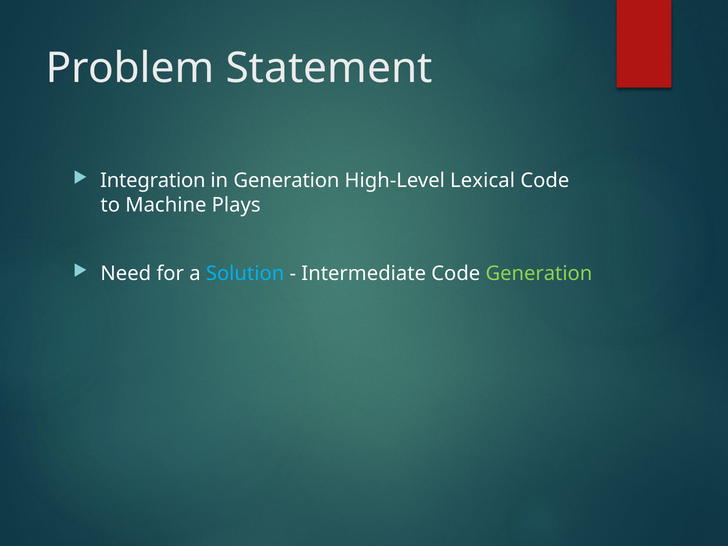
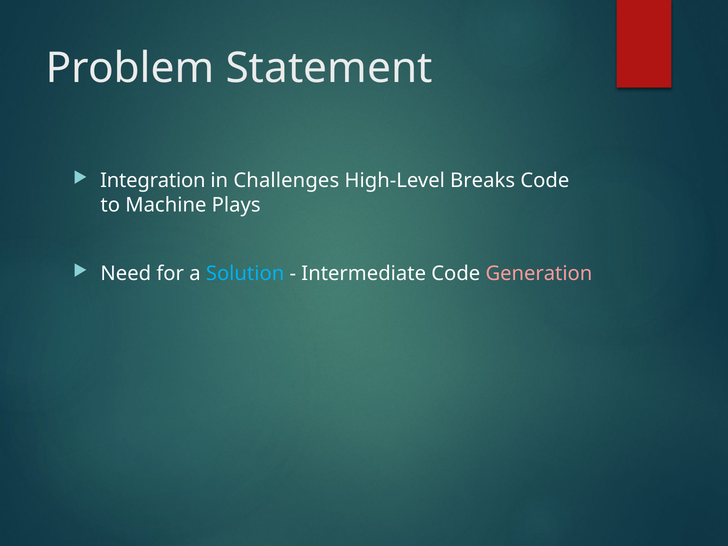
in Generation: Generation -> Challenges
Lexical: Lexical -> Breaks
Generation at (539, 274) colour: light green -> pink
